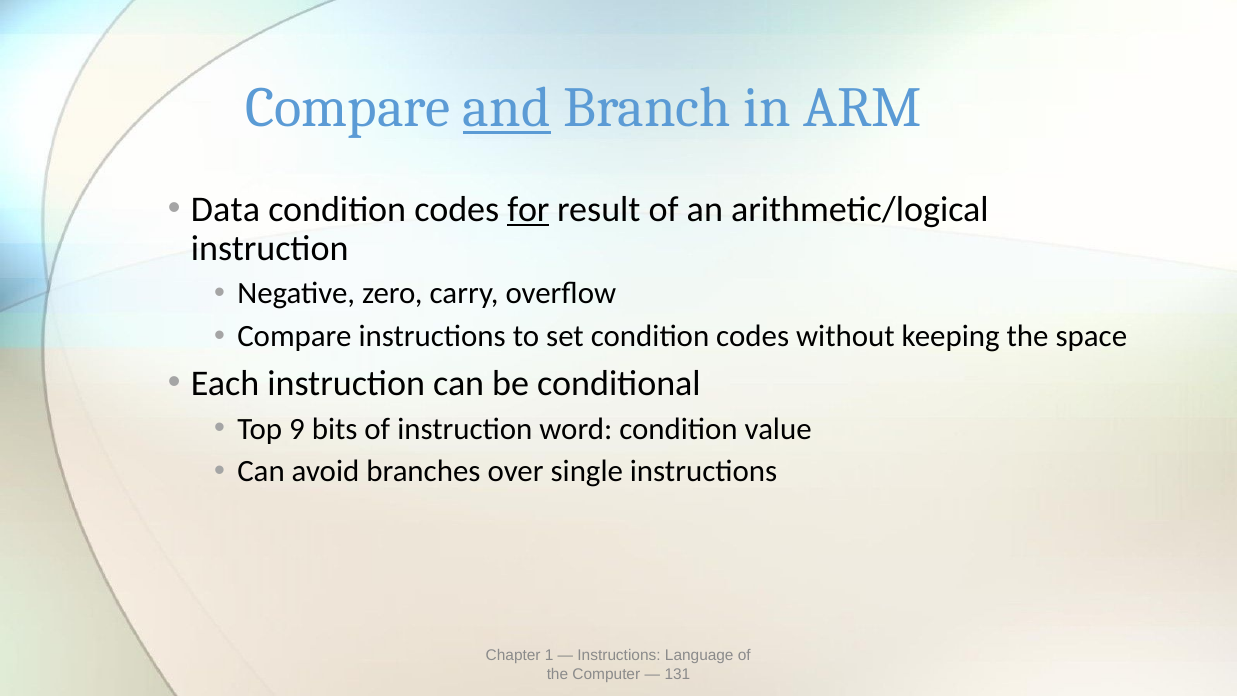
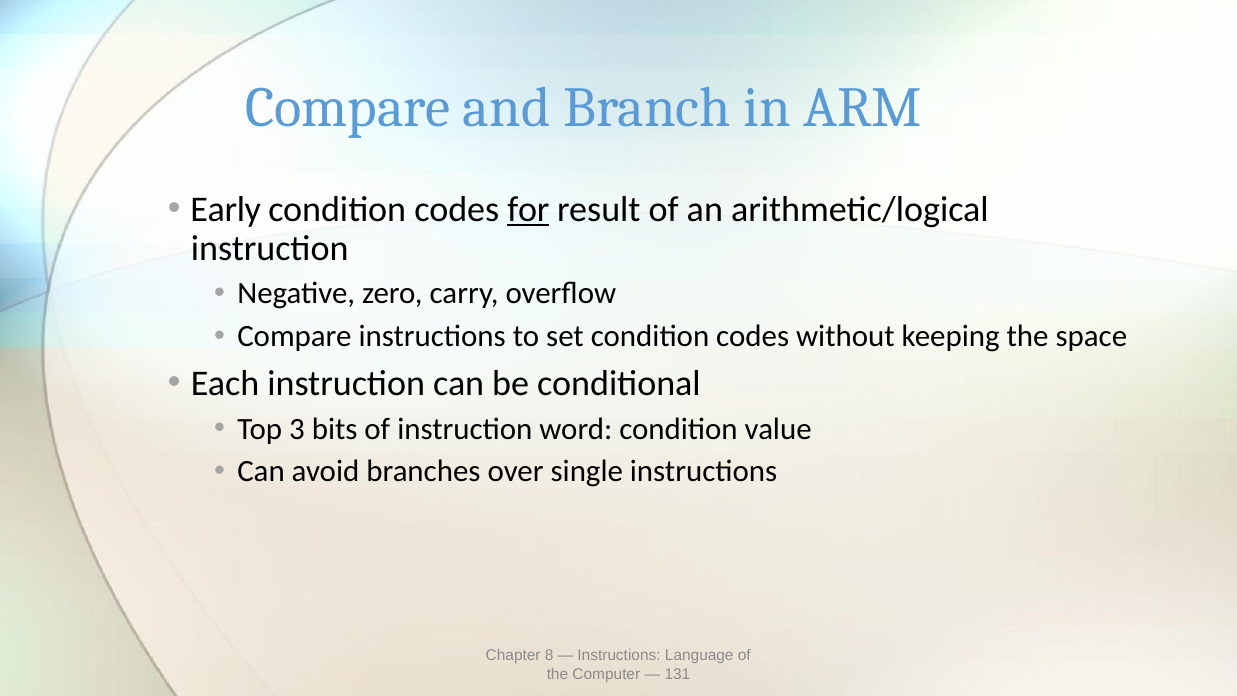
and underline: present -> none
Data: Data -> Early
9: 9 -> 3
1: 1 -> 8
